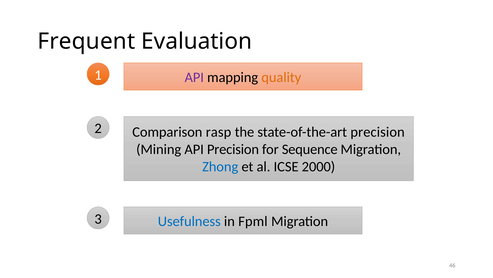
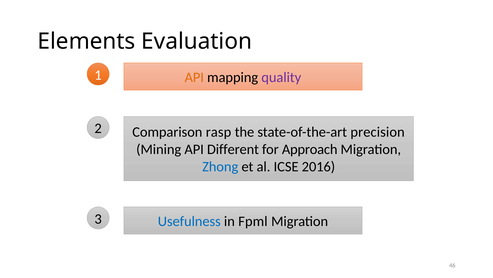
Frequent: Frequent -> Elements
API at (194, 77) colour: purple -> orange
quality colour: orange -> purple
API Precision: Precision -> Different
Sequence: Sequence -> Approach
2000: 2000 -> 2016
